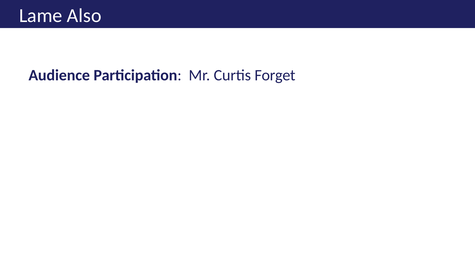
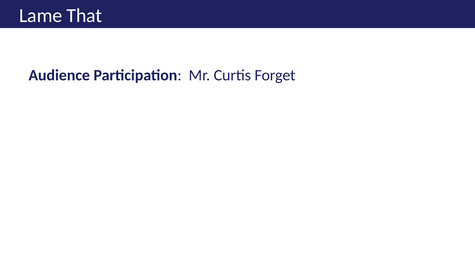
Also: Also -> That
